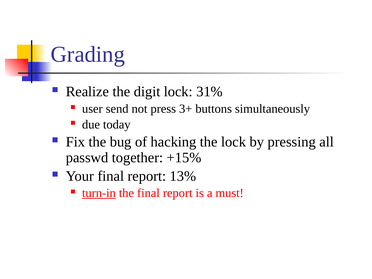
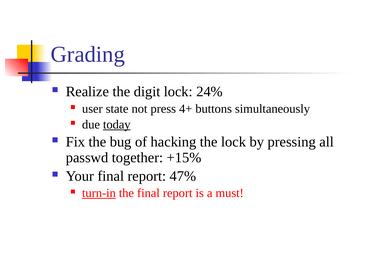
31%: 31% -> 24%
send: send -> state
3+: 3+ -> 4+
today underline: none -> present
13%: 13% -> 47%
